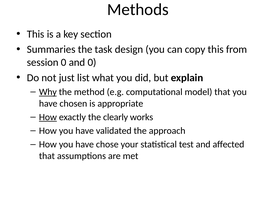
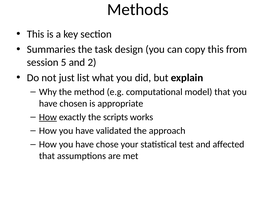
session 0: 0 -> 5
and 0: 0 -> 2
Why underline: present -> none
clearly: clearly -> scripts
